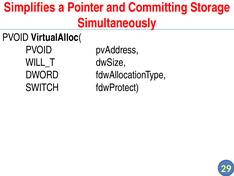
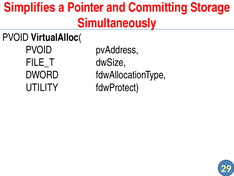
WILL_T: WILL_T -> FILE_T
SWITCH: SWITCH -> UTILITY
